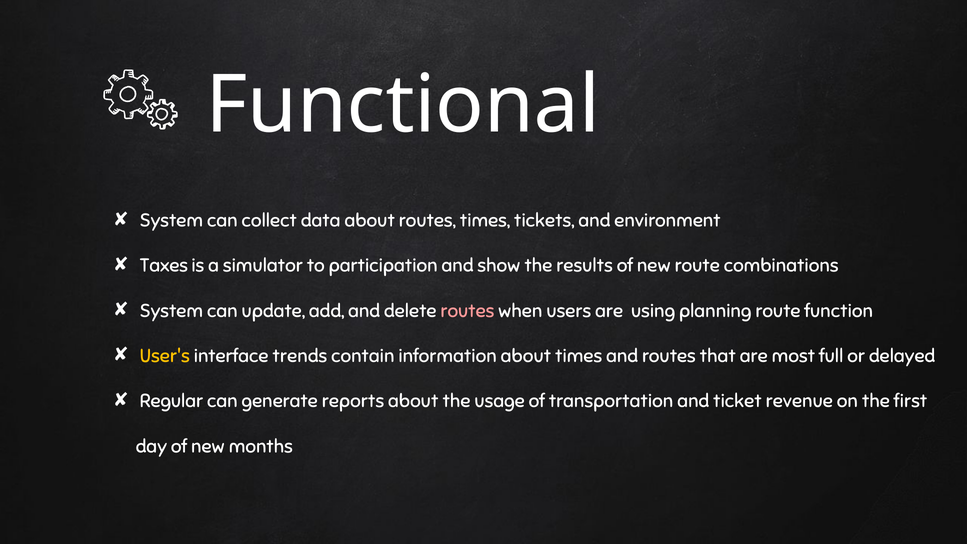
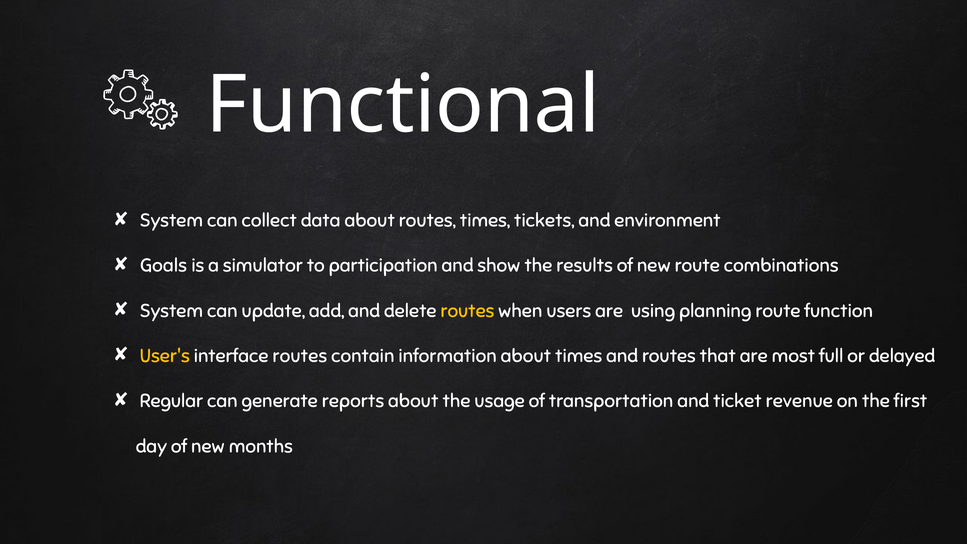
Taxes: Taxes -> Goals
routes at (467, 311) colour: pink -> yellow
interface trends: trends -> routes
